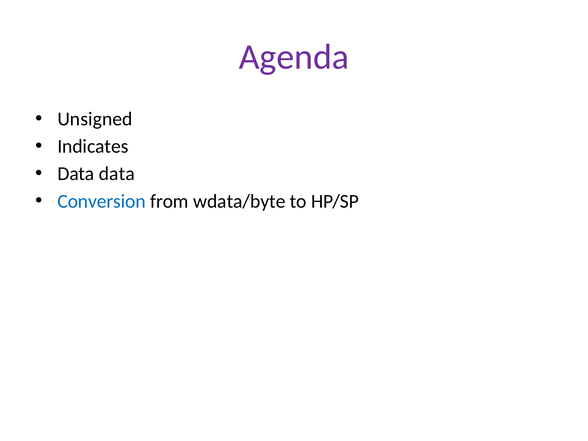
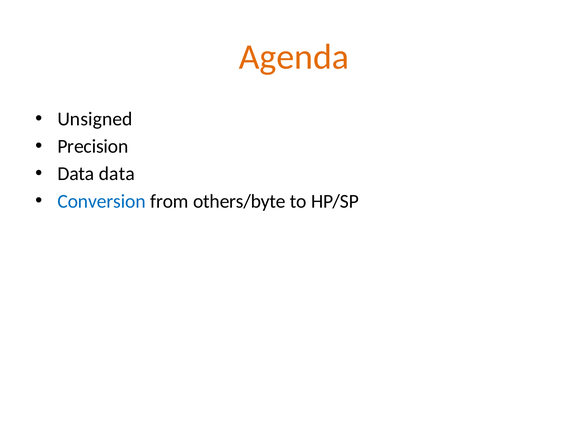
Agenda colour: purple -> orange
Indicates: Indicates -> Precision
wdata/byte: wdata/byte -> others/byte
